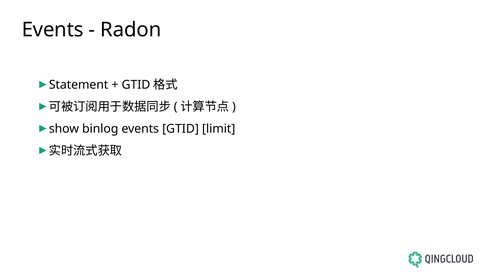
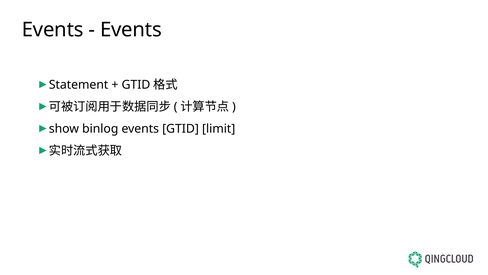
Radon at (131, 30): Radon -> Events
